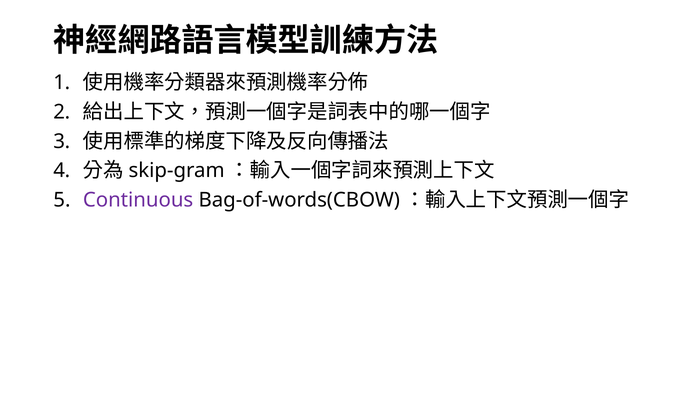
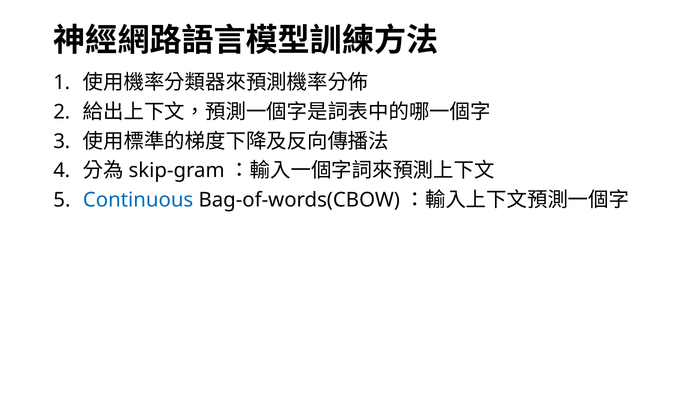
Continuous colour: purple -> blue
